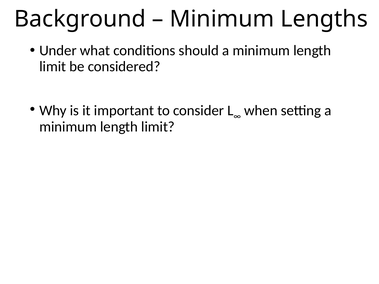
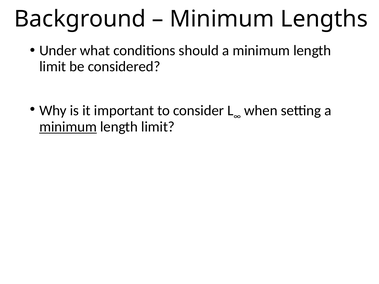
minimum at (68, 127) underline: none -> present
